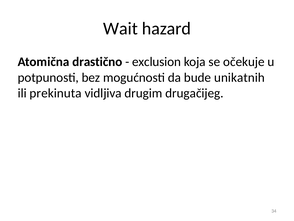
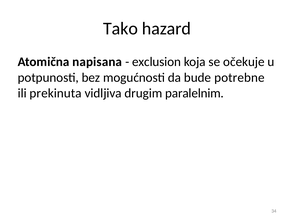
Wait: Wait -> Tako
drastično: drastično -> napisana
unikatnih: unikatnih -> potrebne
drugačijeg: drugačijeg -> paralelnim
